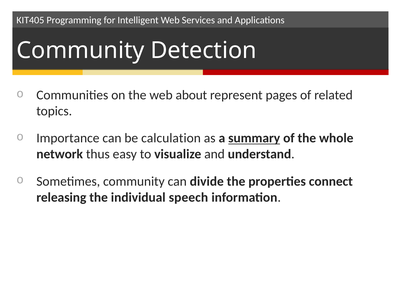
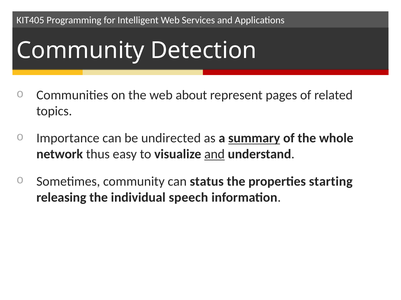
calculation: calculation -> undirected
and at (215, 155) underline: none -> present
divide: divide -> status
connect: connect -> starting
